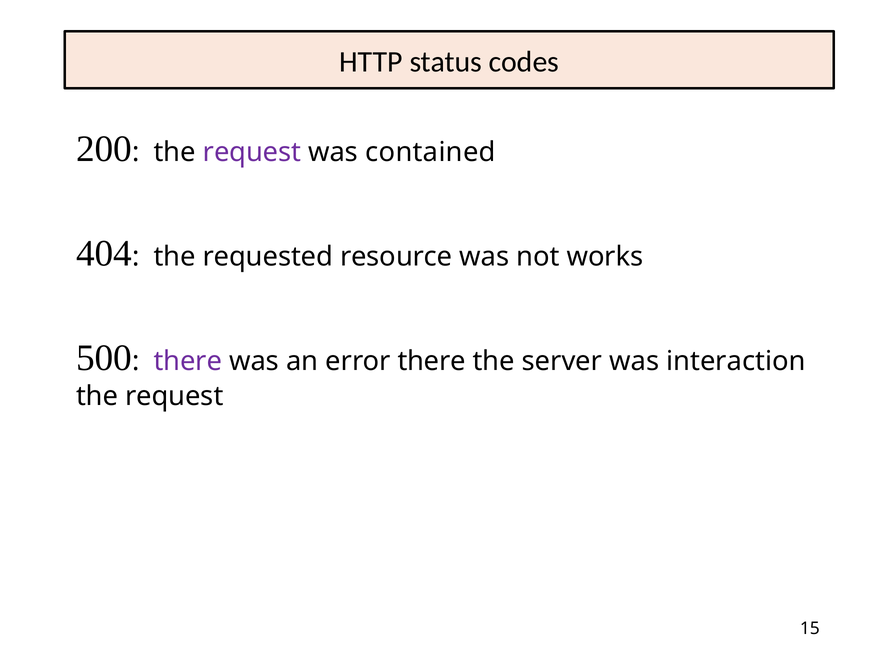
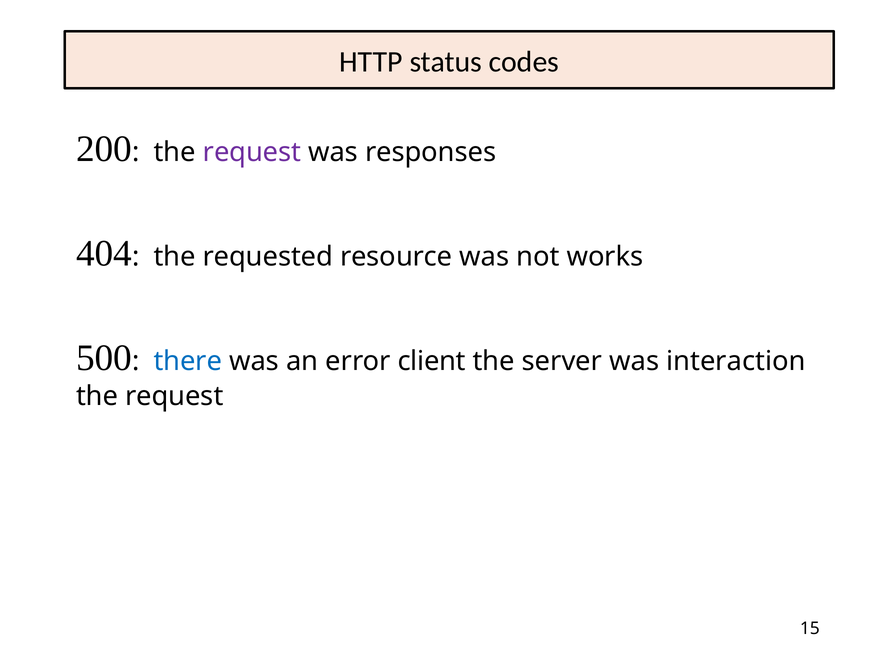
contained: contained -> responses
there at (188, 361) colour: purple -> blue
error there: there -> client
